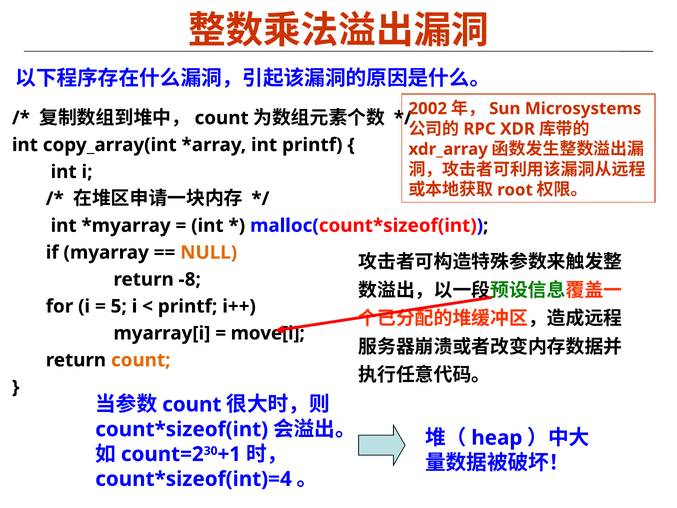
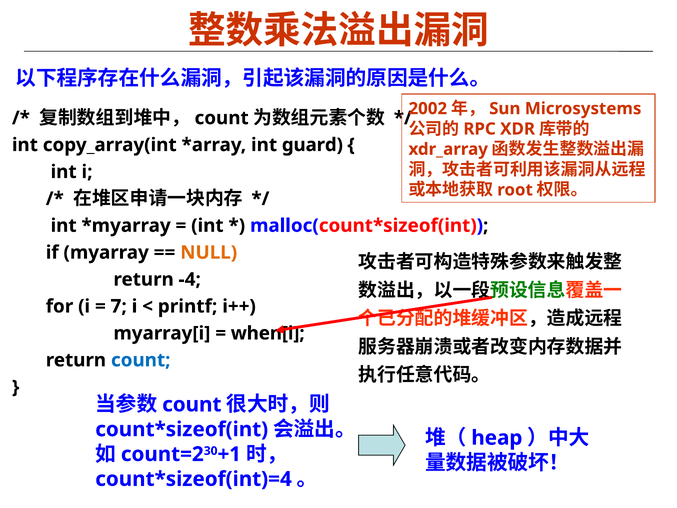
int printf: printf -> guard
-8: -8 -> -4
5: 5 -> 7
move[i: move[i -> when[i
count at (141, 360) colour: orange -> blue
